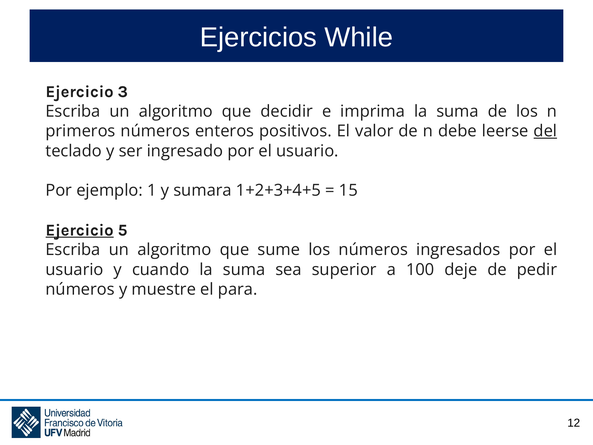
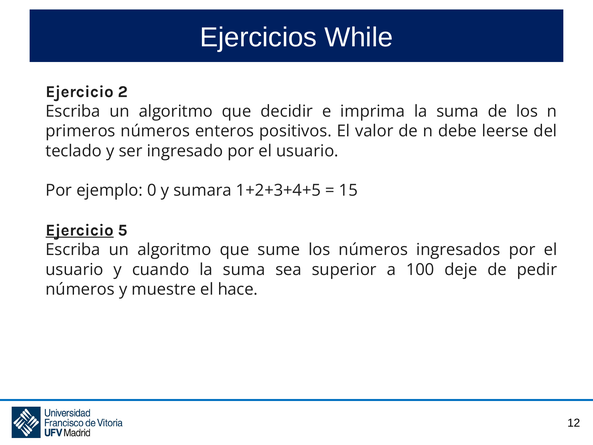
3: 3 -> 2
del underline: present -> none
1: 1 -> 0
para: para -> hace
